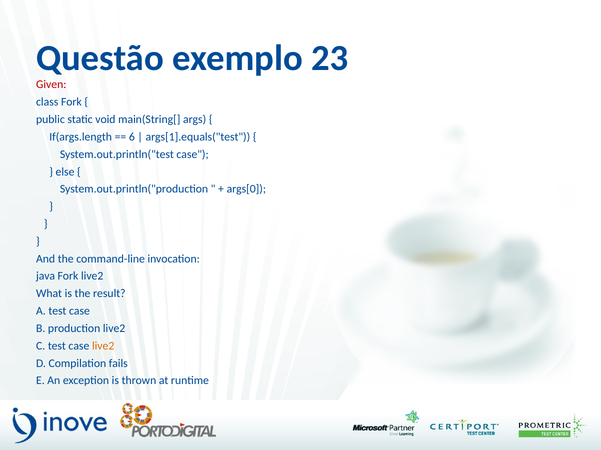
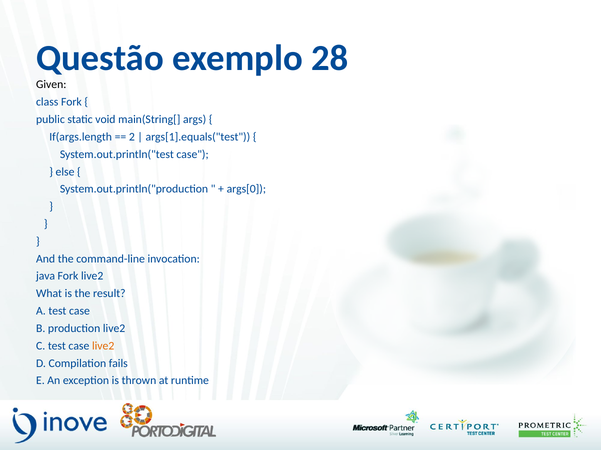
23: 23 -> 28
Given colour: red -> black
6: 6 -> 2
